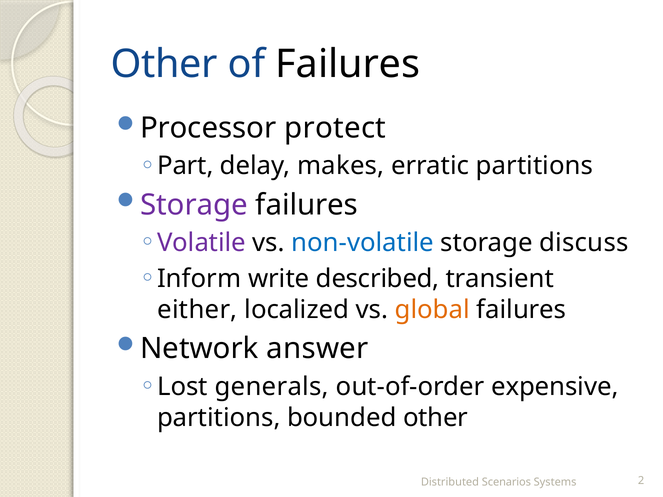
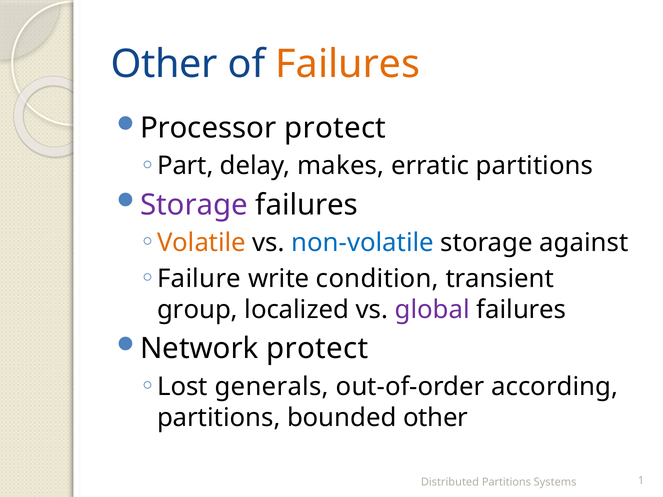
Failures at (348, 64) colour: black -> orange
Volatile colour: purple -> orange
discuss: discuss -> against
Inform: Inform -> Failure
described: described -> condition
either: either -> group
global colour: orange -> purple
Network answer: answer -> protect
expensive: expensive -> according
Distributed Scenarios: Scenarios -> Partitions
2: 2 -> 1
